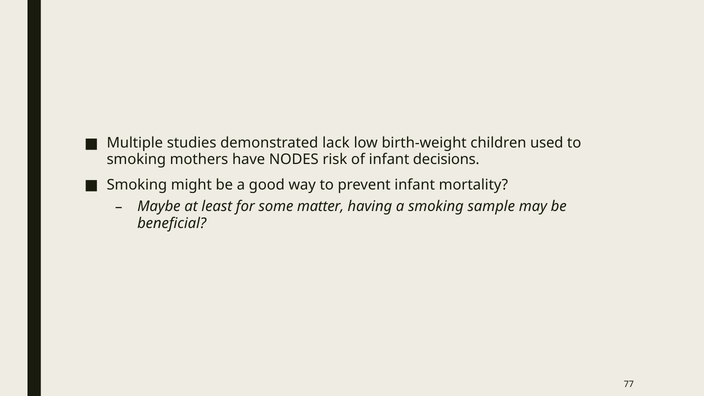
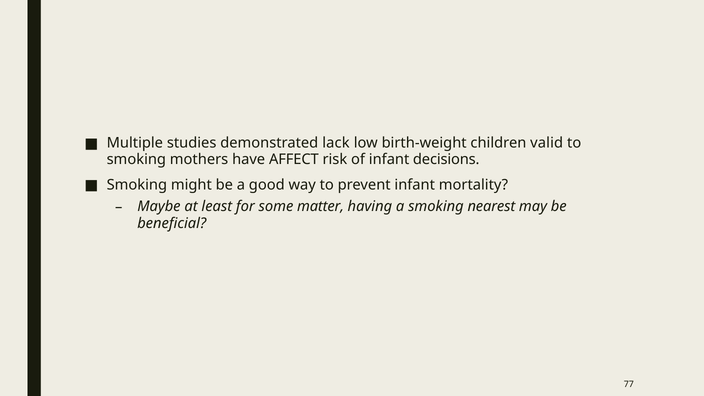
used: used -> valid
NODES: NODES -> AFFECT
sample: sample -> nearest
